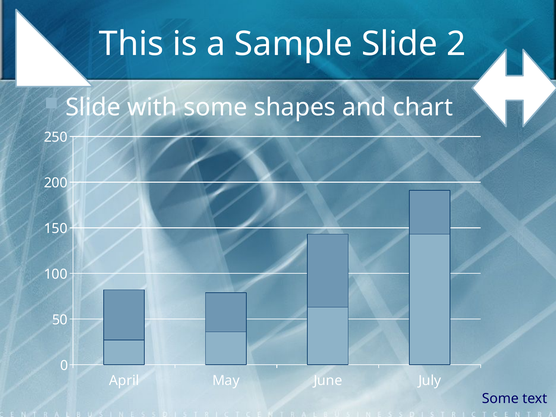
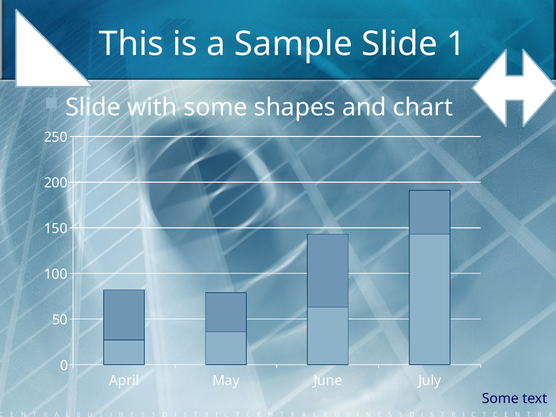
2: 2 -> 1
